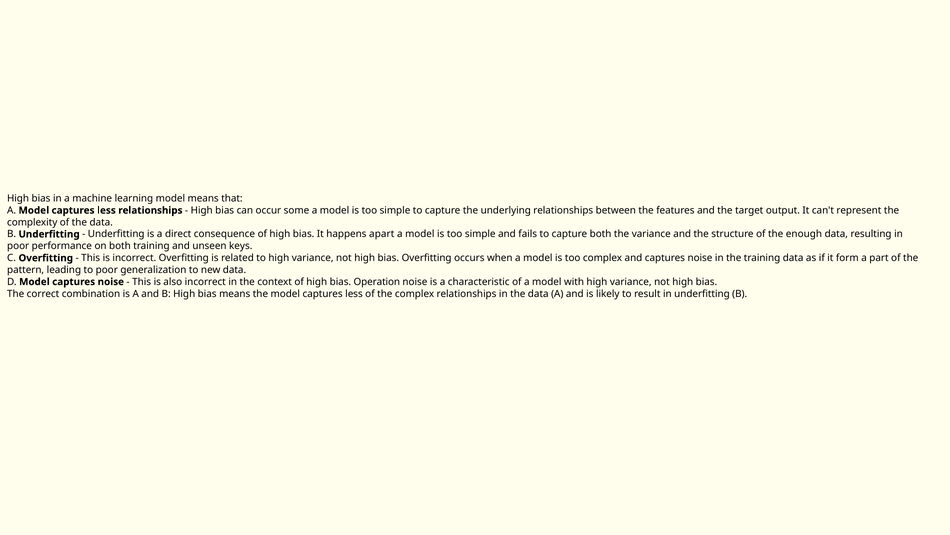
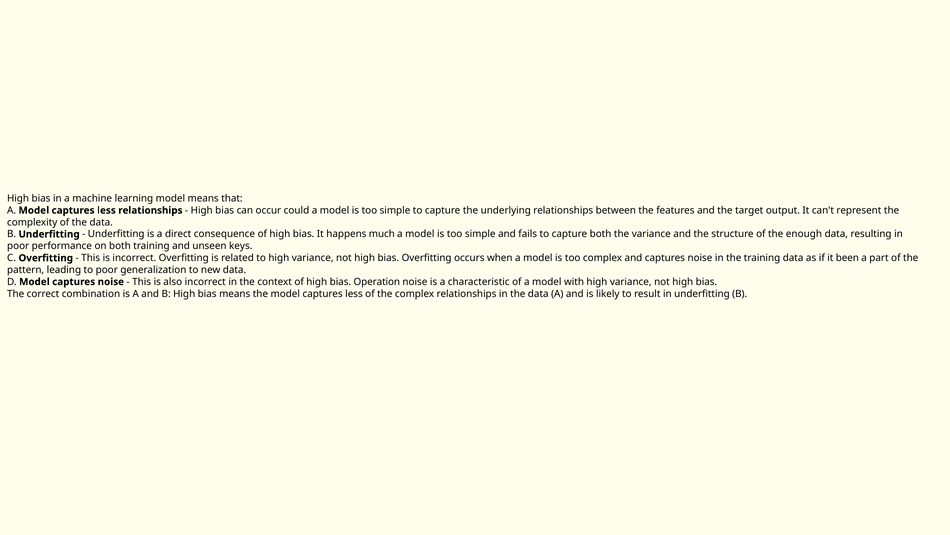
some: some -> could
apart: apart -> much
form: form -> been
